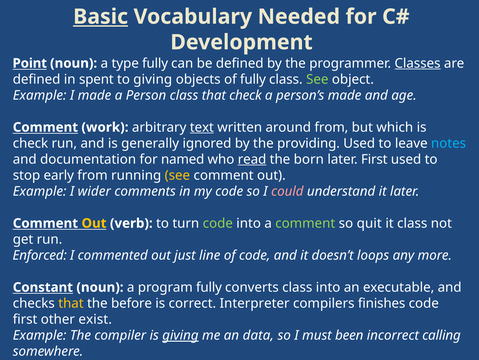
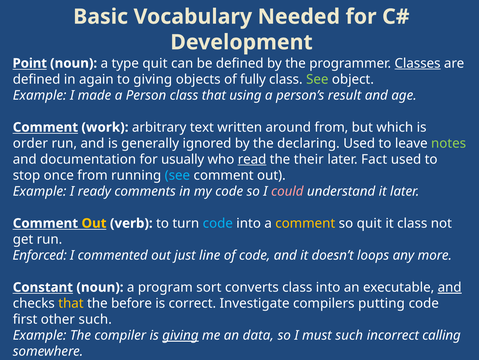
Basic underline: present -> none
type fully: fully -> quit
spent: spent -> again
that check: check -> using
person’s made: made -> result
text underline: present -> none
check at (30, 143): check -> order
providing: providing -> declaring
notes colour: light blue -> light green
named: named -> usually
born: born -> their
later First: First -> Fact
early: early -> once
see at (177, 175) colour: yellow -> light blue
wider: wider -> ready
code at (218, 223) colour: light green -> light blue
comment at (305, 223) colour: light green -> yellow
program fully: fully -> sort
and at (450, 287) underline: none -> present
Interpreter: Interpreter -> Investigate
finishes: finishes -> putting
other exist: exist -> such
must been: been -> such
